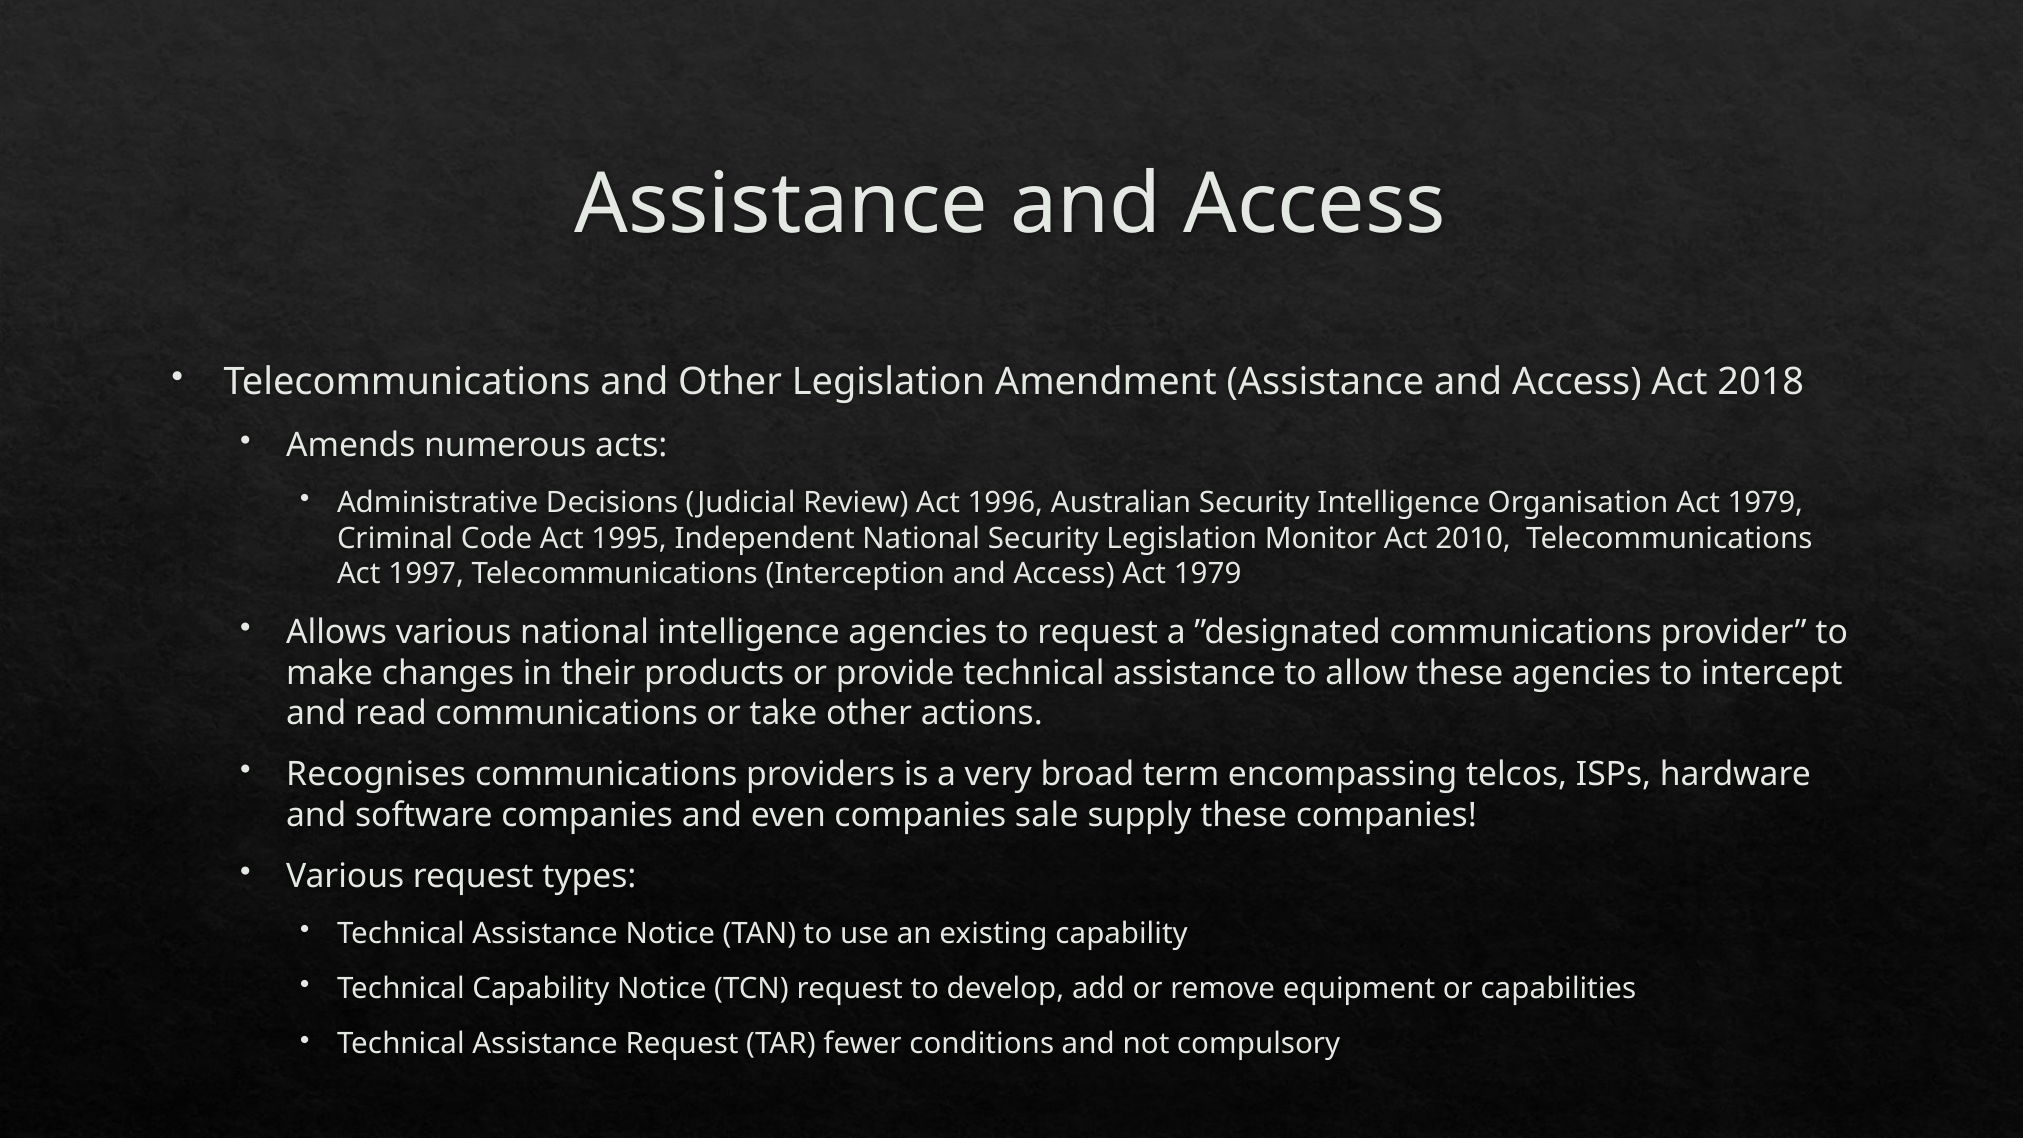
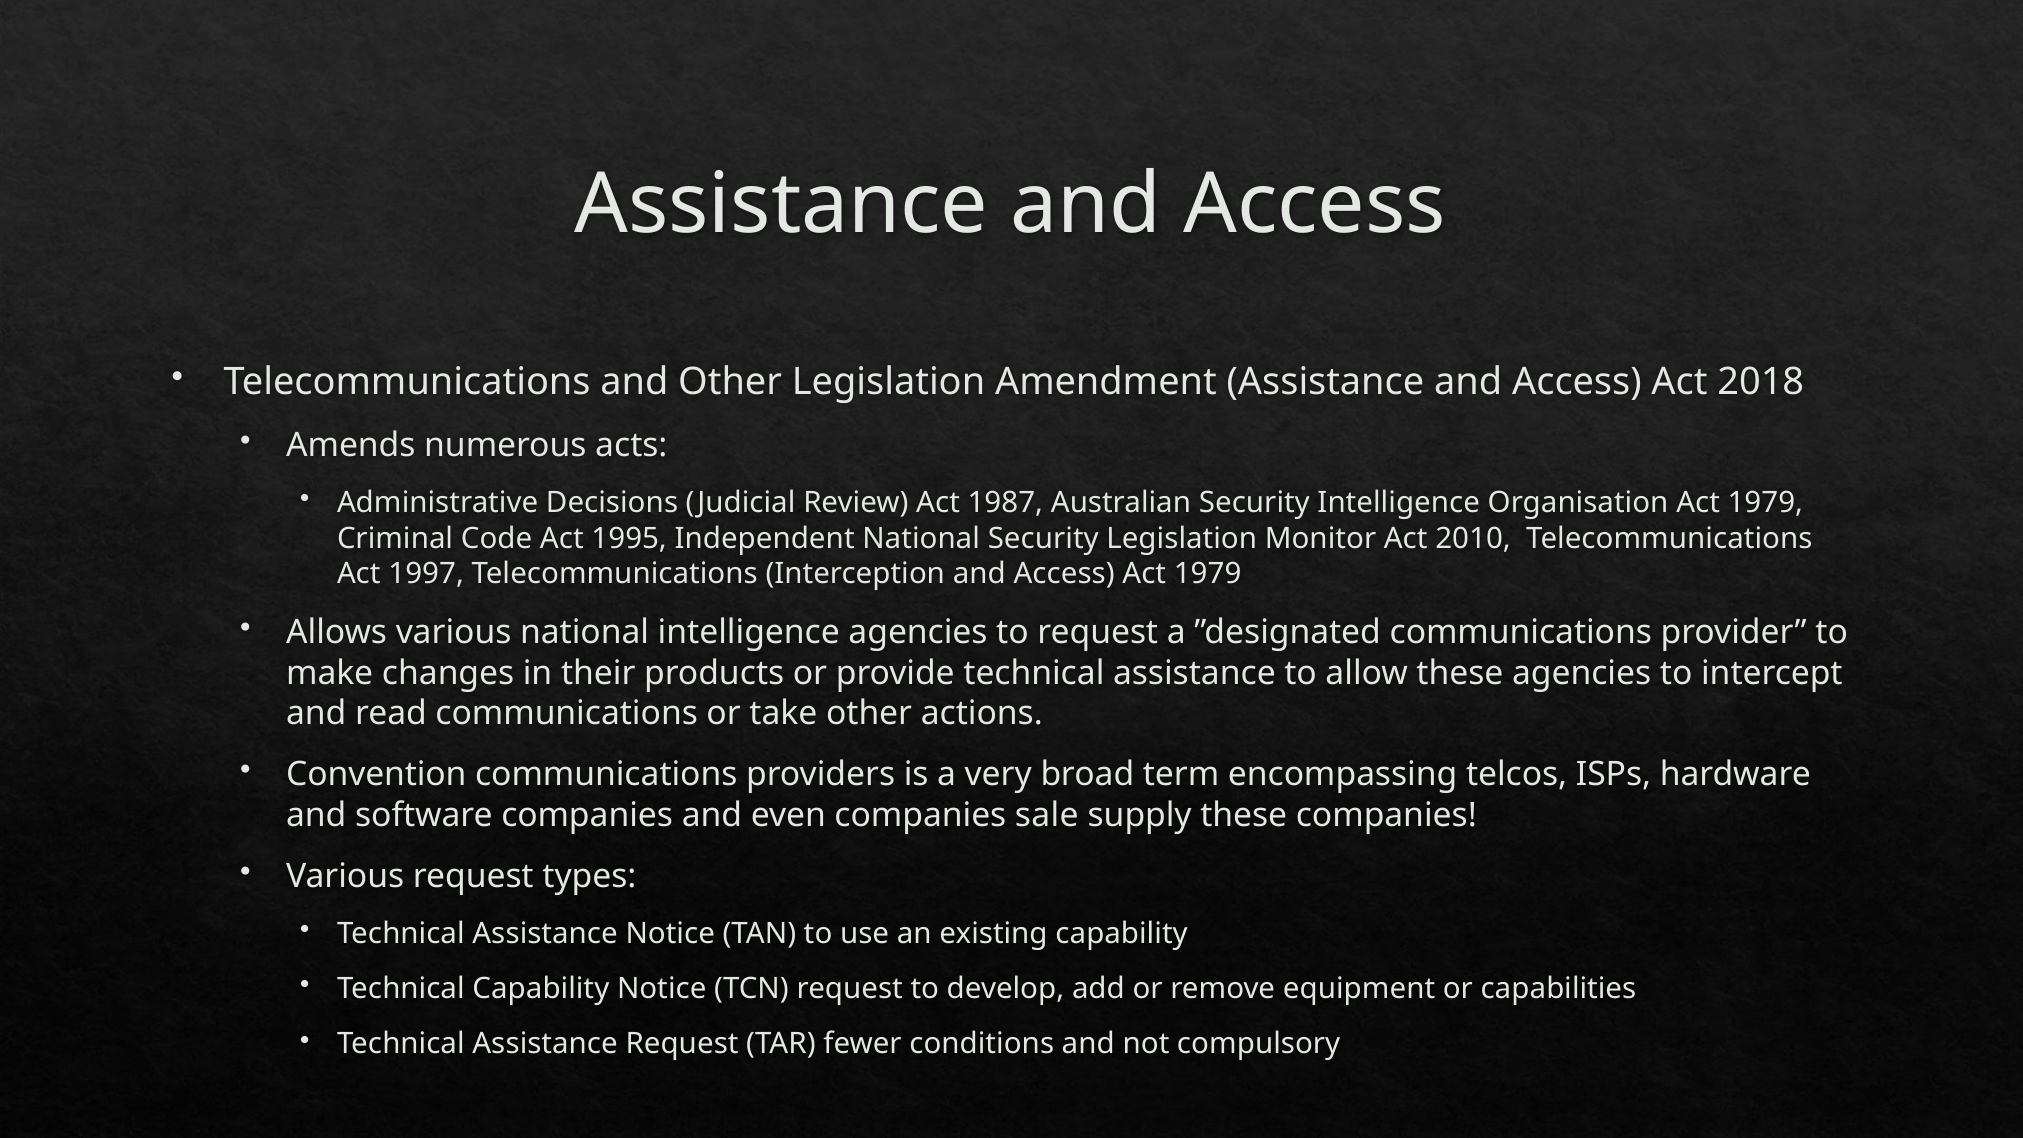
1996: 1996 -> 1987
Recognises: Recognises -> Convention
